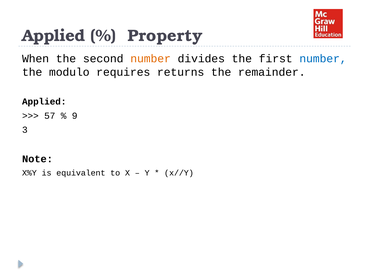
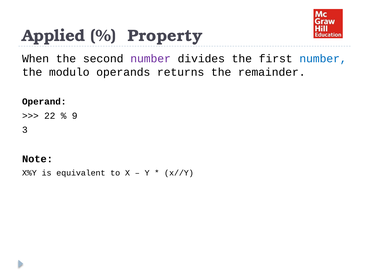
number at (151, 59) colour: orange -> purple
requires: requires -> operands
Applied at (44, 101): Applied -> Operand
57: 57 -> 22
